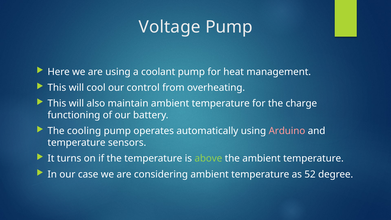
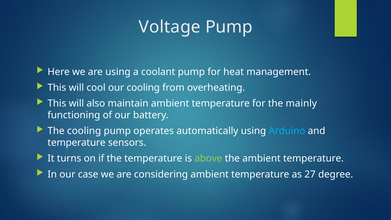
our control: control -> cooling
charge: charge -> mainly
Arduino colour: pink -> light blue
52: 52 -> 27
